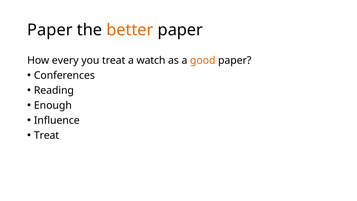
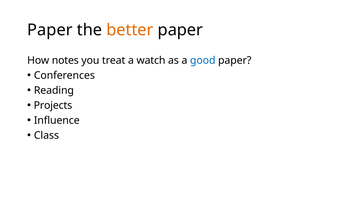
every: every -> notes
good colour: orange -> blue
Enough: Enough -> Projects
Treat at (47, 135): Treat -> Class
